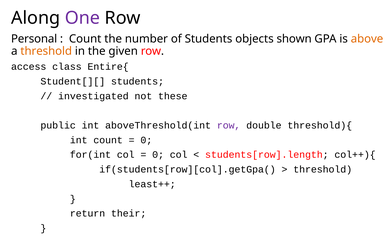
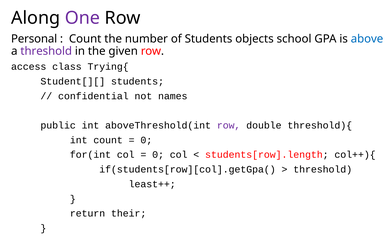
shown: shown -> school
above colour: orange -> blue
threshold at (46, 51) colour: orange -> purple
Entire{: Entire{ -> Trying{
investigated: investigated -> confidential
these: these -> names
